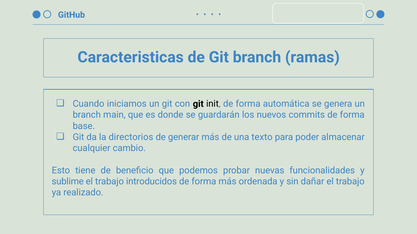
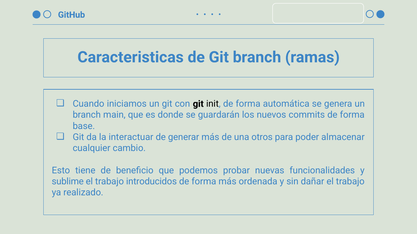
directorios: directorios -> interactuar
texto: texto -> otros
